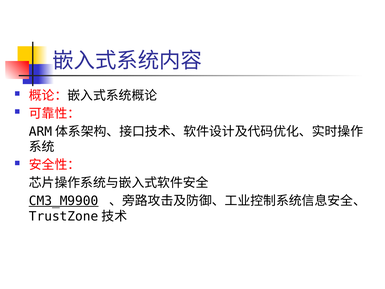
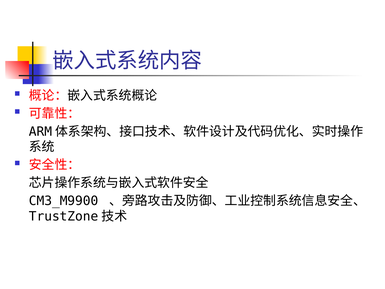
CM3_M9900 underline: present -> none
